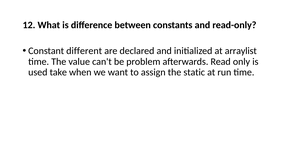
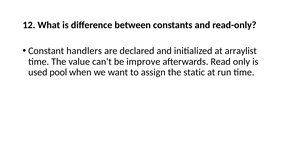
different: different -> handlers
problem: problem -> improve
take: take -> pool
